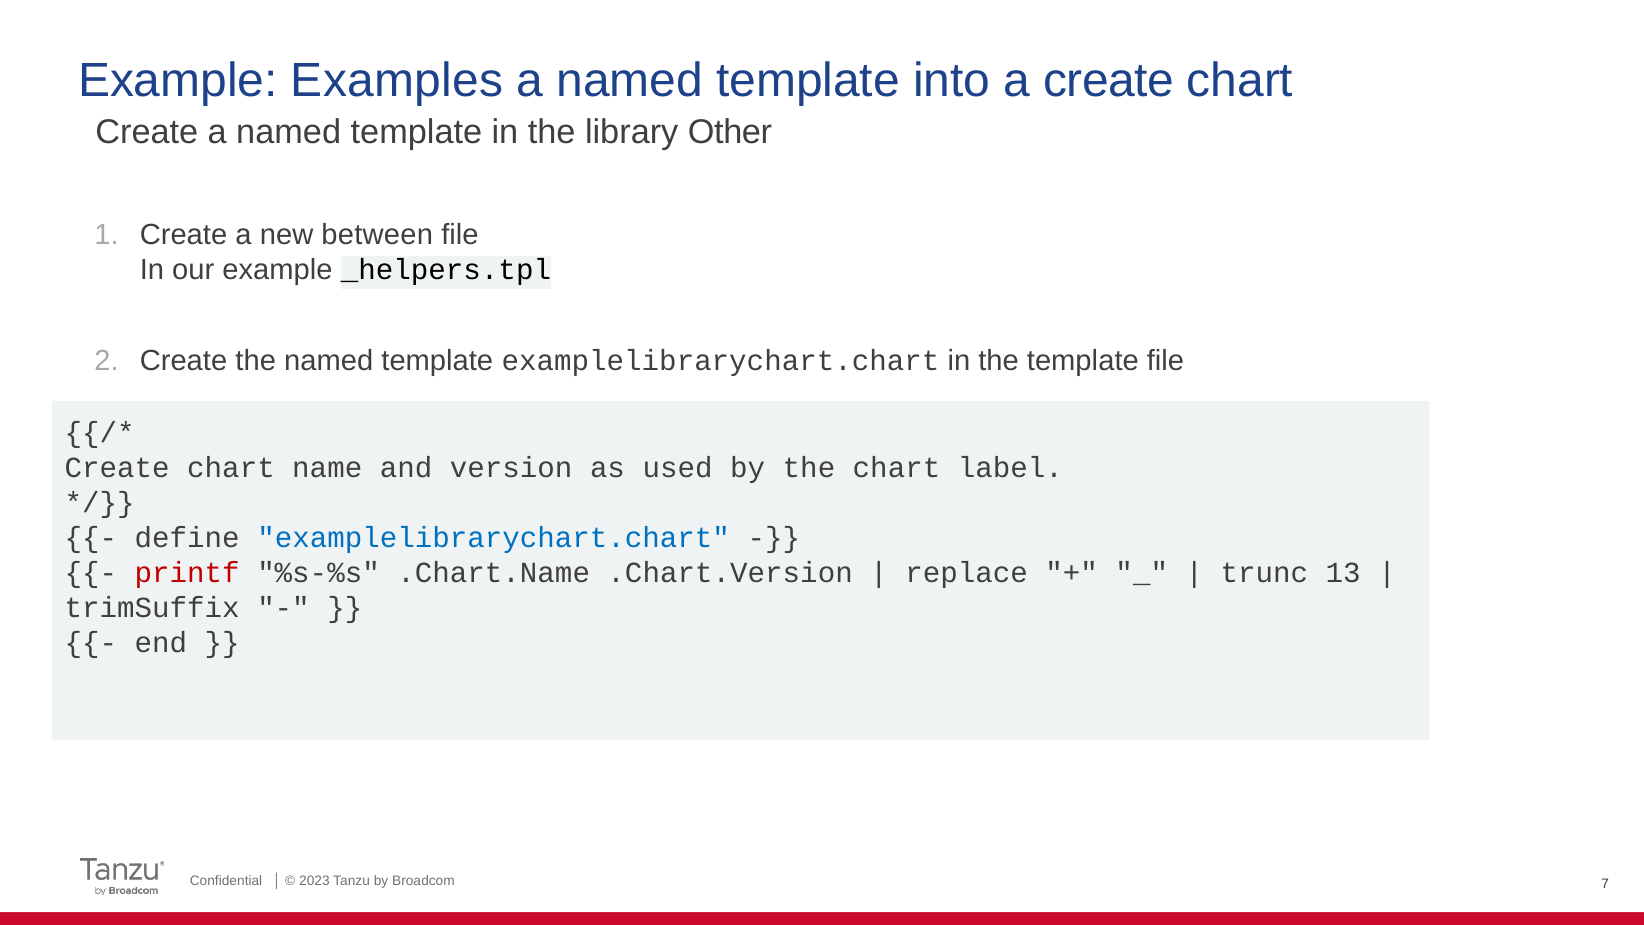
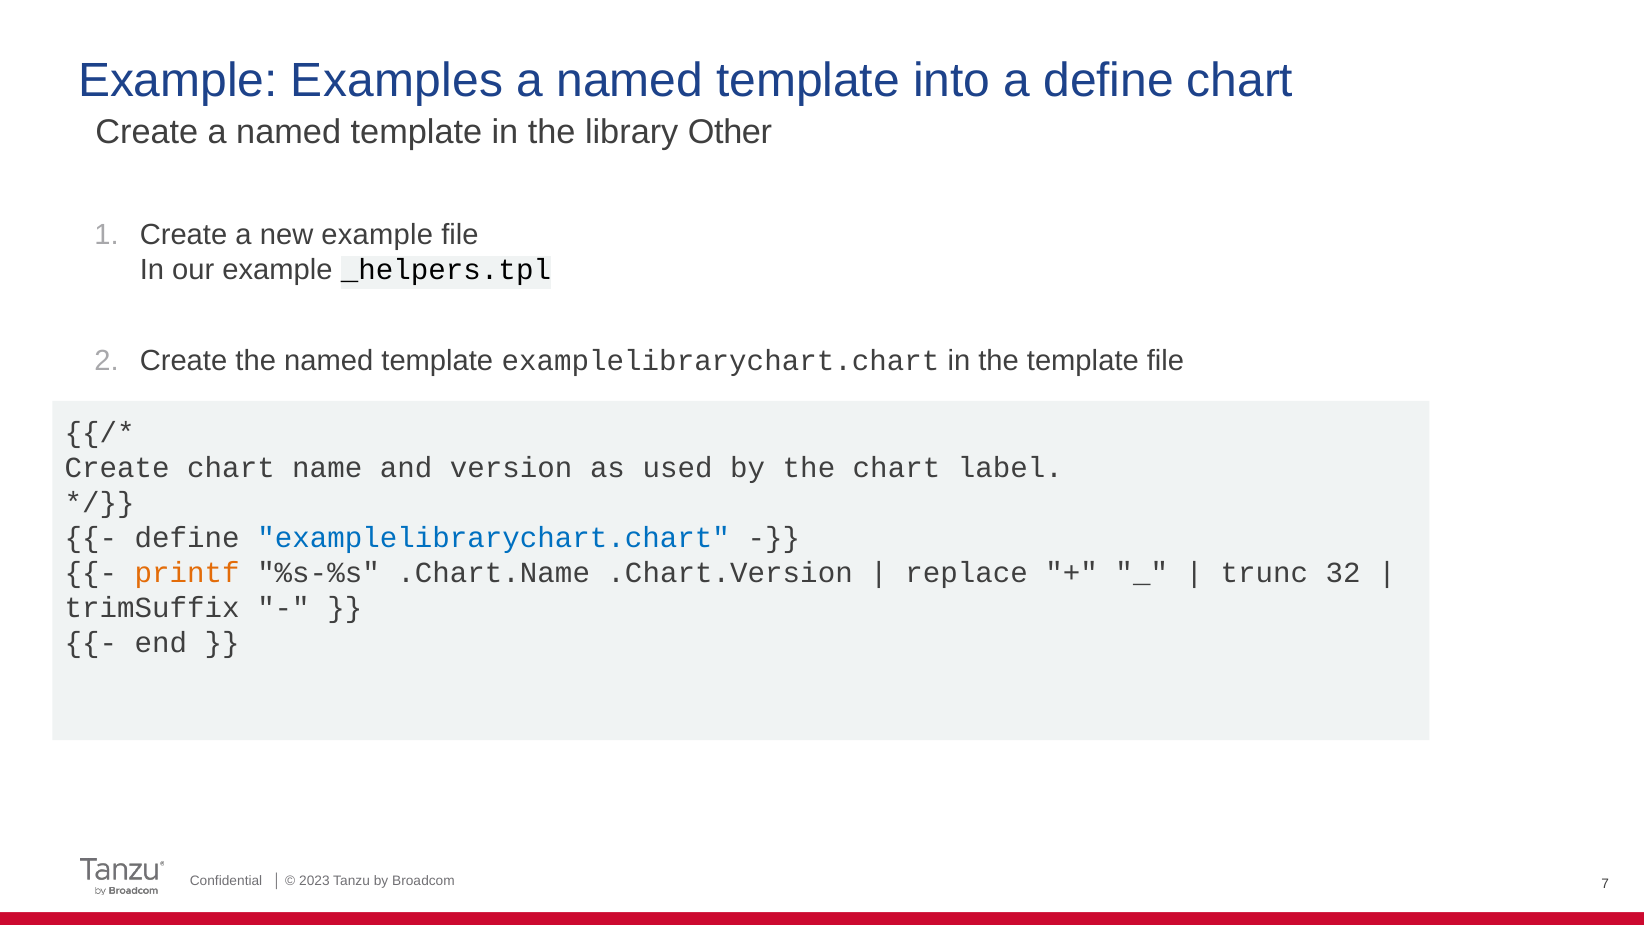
a create: create -> define
new between: between -> example
printf colour: red -> orange
13: 13 -> 32
